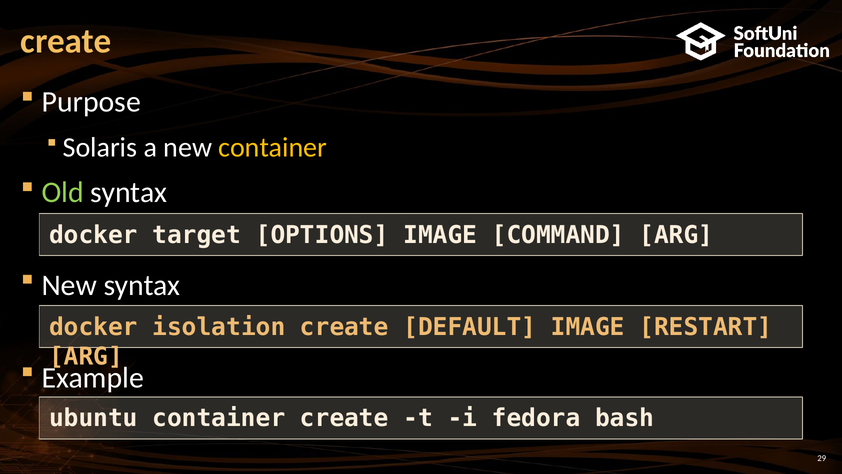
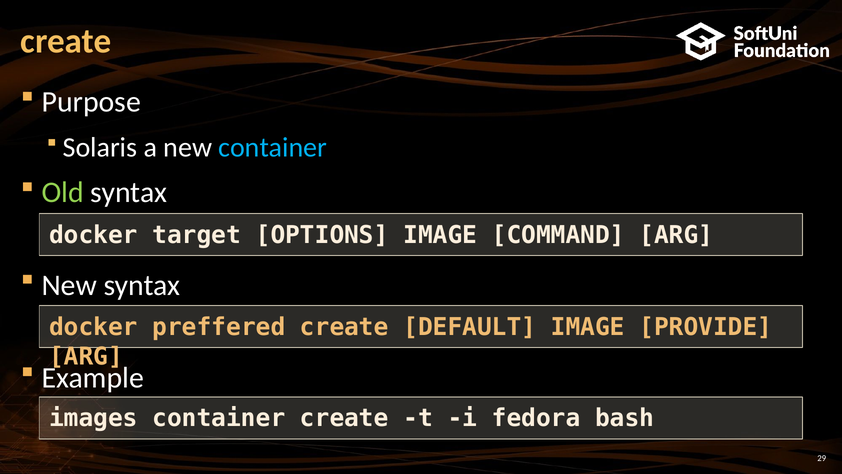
container at (273, 147) colour: yellow -> light blue
isolation: isolation -> preffered
RESTART: RESTART -> PROVIDE
ubuntu: ubuntu -> images
